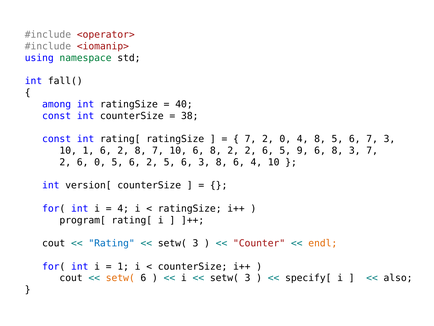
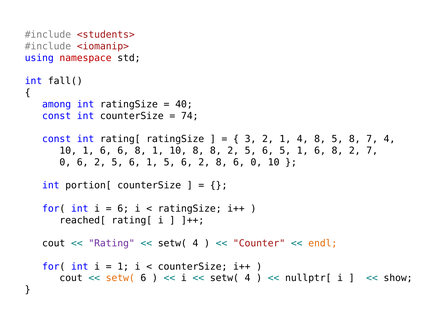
<operator>: <operator> -> <students>
namespace colour: green -> red
38: 38 -> 74
7 at (250, 139): 7 -> 3
2 0: 0 -> 1
8 5 6: 6 -> 8
7 3: 3 -> 4
1 6 2: 2 -> 6
8 7: 7 -> 1
10 6: 6 -> 8
8 2 2: 2 -> 5
5 9: 9 -> 1
6 8 3: 3 -> 2
2 at (65, 162): 2 -> 0
0 at (100, 162): 0 -> 2
5 6 2: 2 -> 1
5 6 3: 3 -> 2
6 4: 4 -> 0
version[: version[ -> portion[
4 at (123, 208): 4 -> 6
program[: program[ -> reached[
Rating colour: blue -> purple
3 at (195, 243): 3 -> 4
3 at (248, 278): 3 -> 4
specify[: specify[ -> nullptr[
also: also -> show
